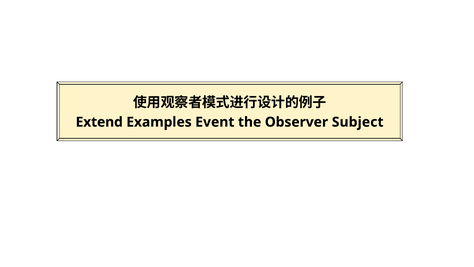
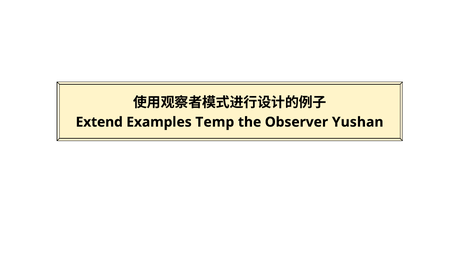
Event: Event -> Temp
Subject: Subject -> Yushan
